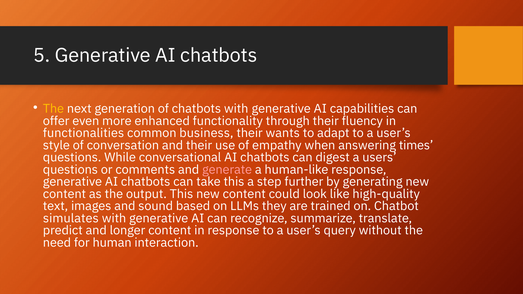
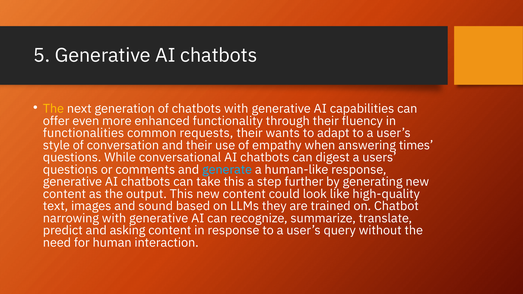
business: business -> requests
generate colour: pink -> light blue
simulates: simulates -> narrowing
longer: longer -> asking
